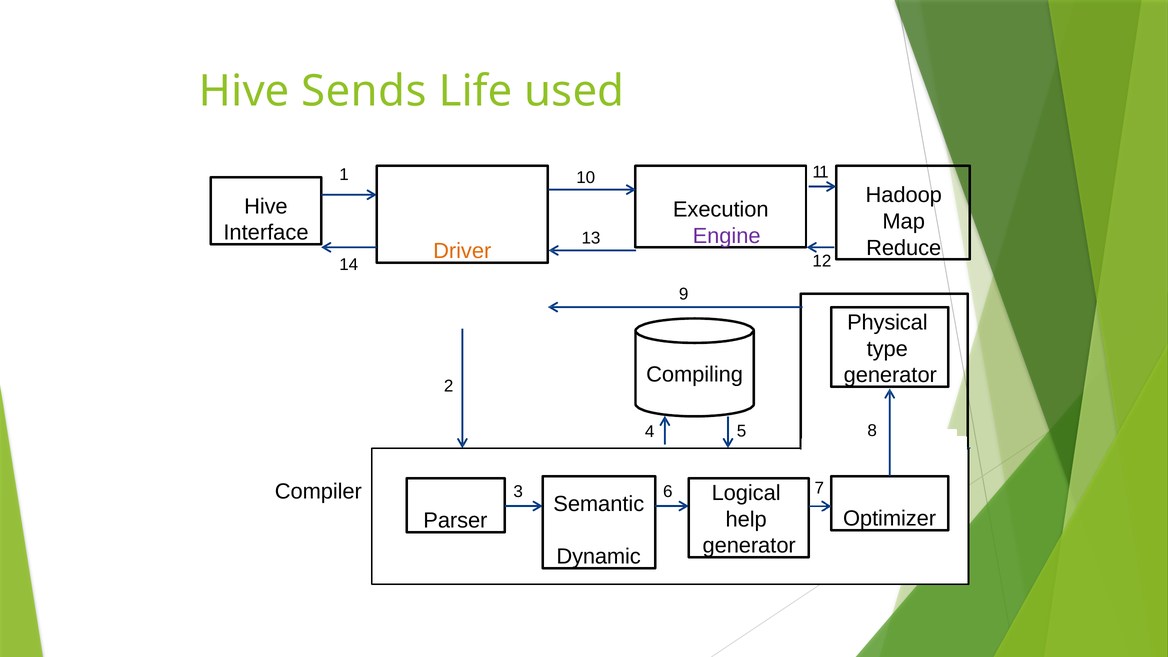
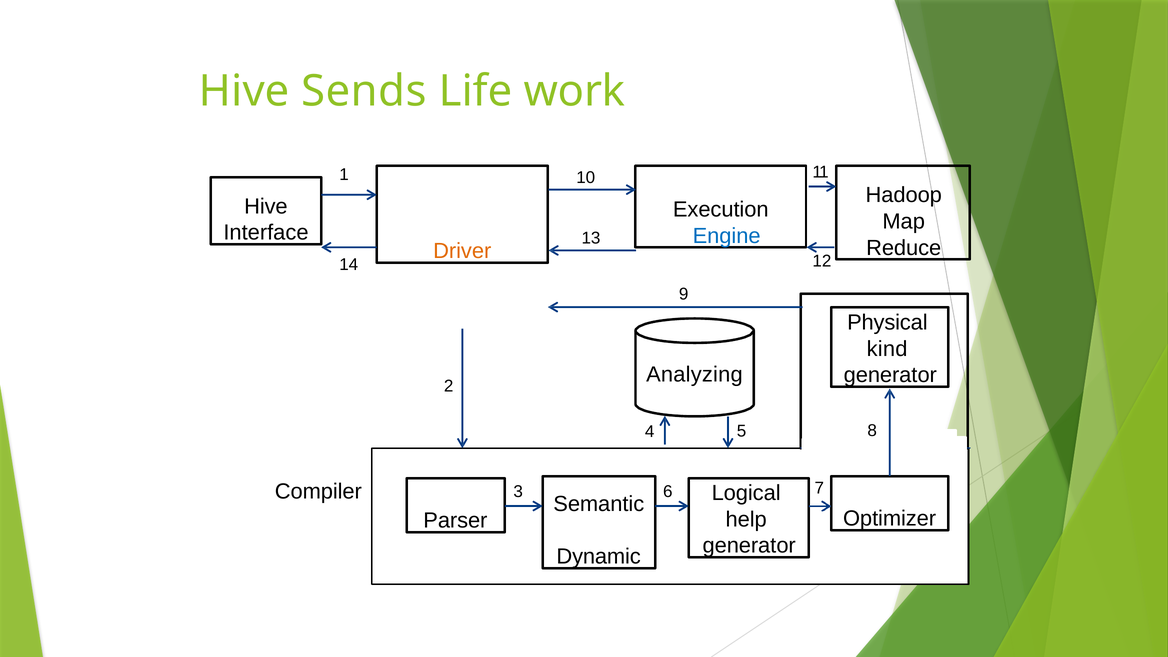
used: used -> work
Engine colour: purple -> blue
type: type -> kind
Compiling: Compiling -> Analyzing
